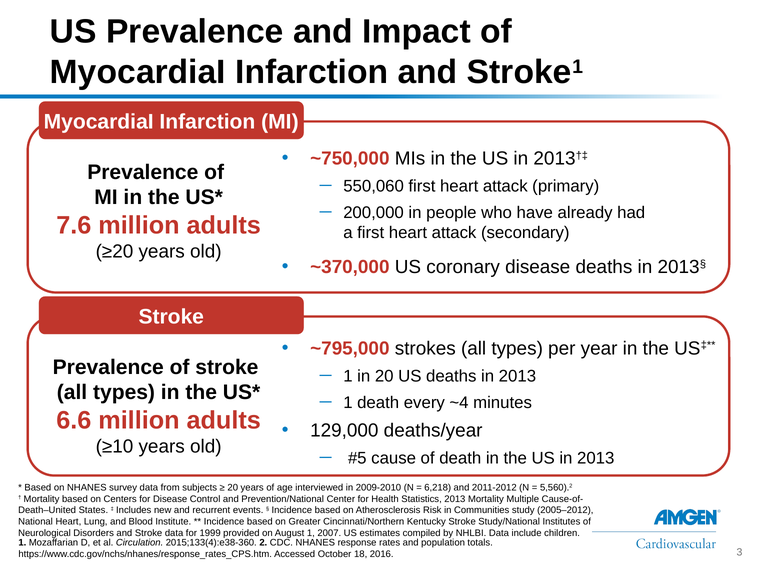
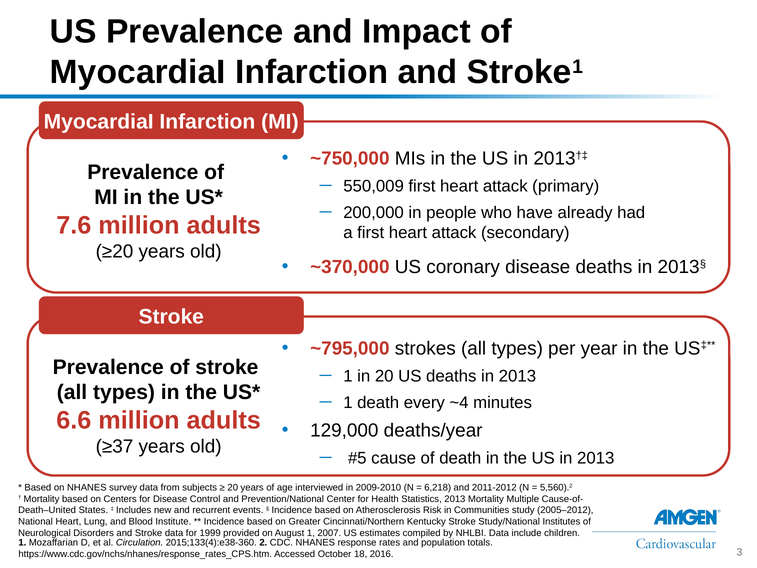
550,060: 550,060 -> 550,009
≥10: ≥10 -> ≥37
